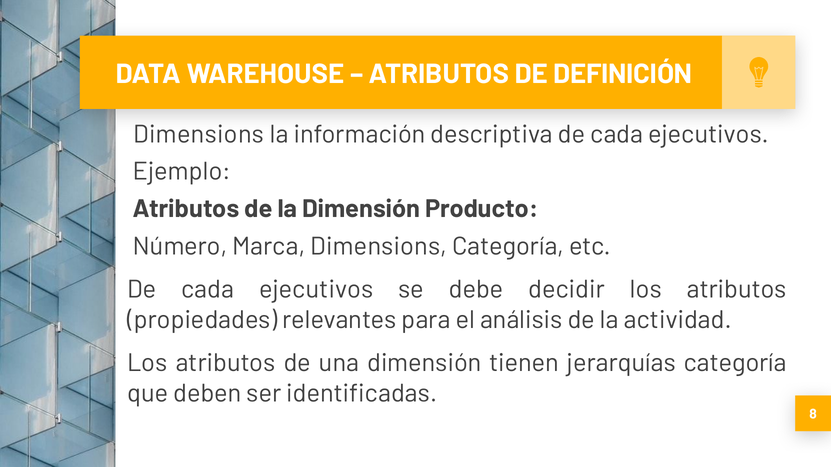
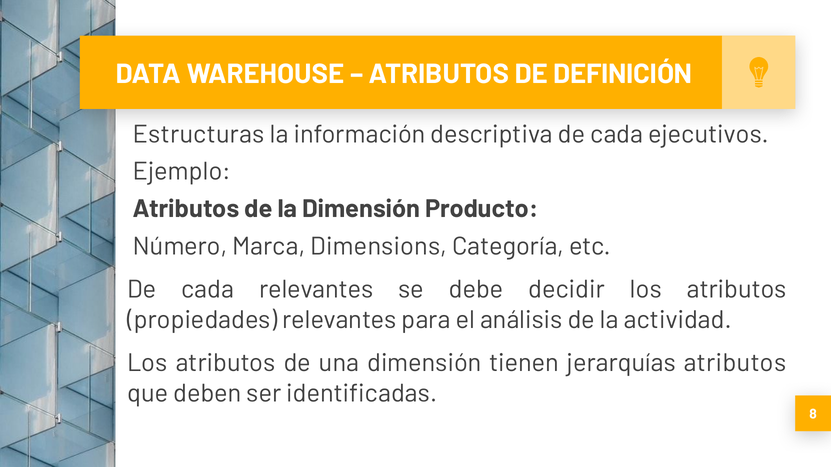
Dimensions at (199, 134): Dimensions -> Estructuras
ejecutivos at (316, 290): ejecutivos -> relevantes
jerarquías categoría: categoría -> atributos
